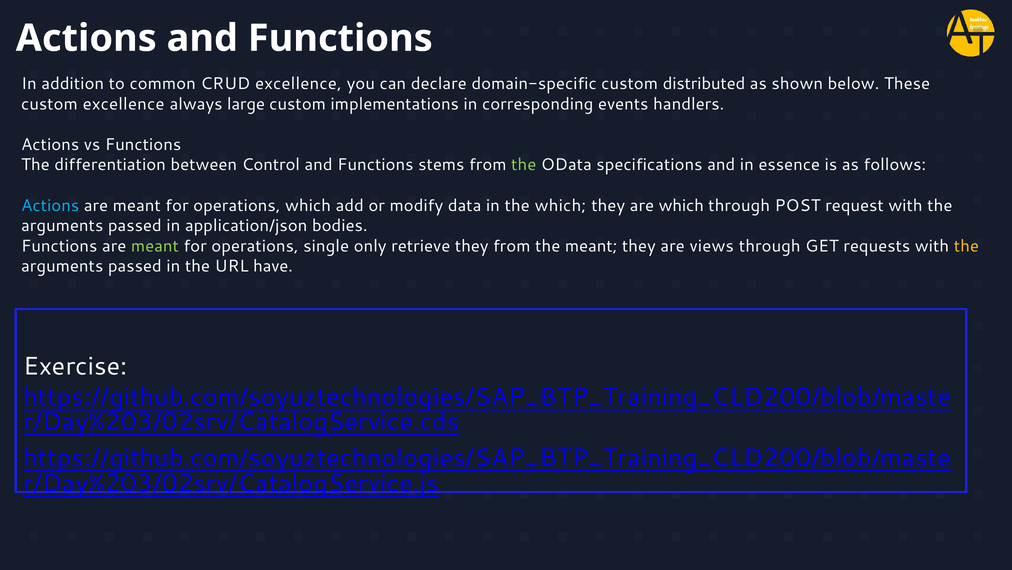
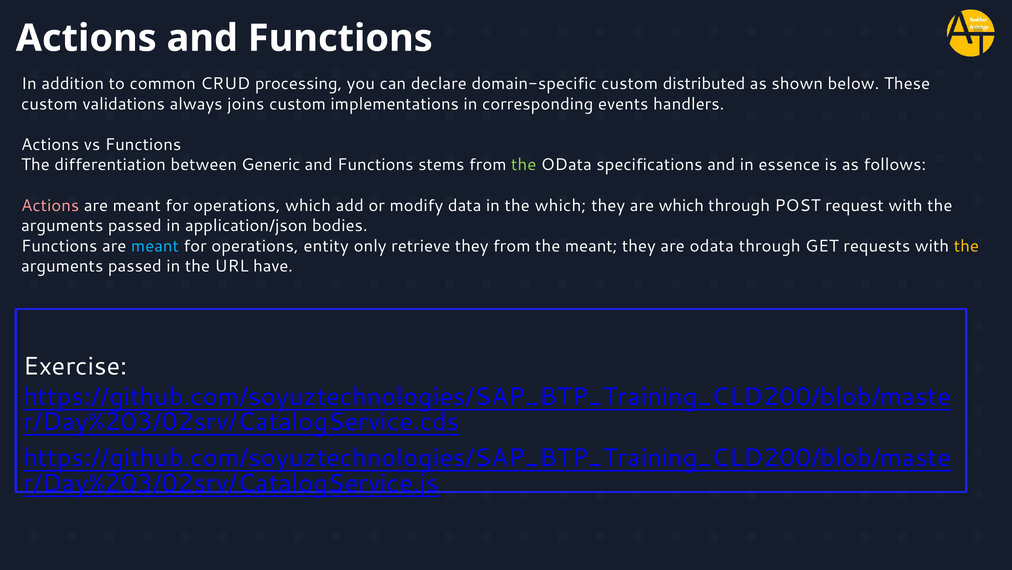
CRUD excellence: excellence -> processing
custom excellence: excellence -> validations
large: large -> joins
Control: Control -> Generic
Actions at (50, 205) colour: light blue -> pink
meant at (155, 246) colour: light green -> light blue
single: single -> entity
are views: views -> odata
